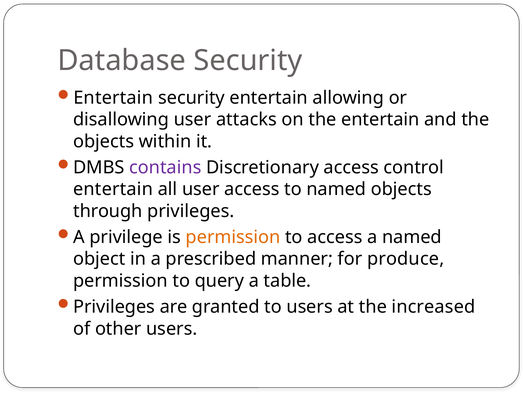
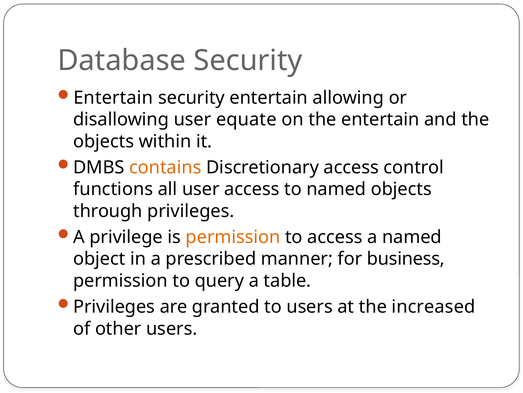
attacks: attacks -> equate
contains colour: purple -> orange
entertain at (113, 189): entertain -> functions
produce: produce -> business
